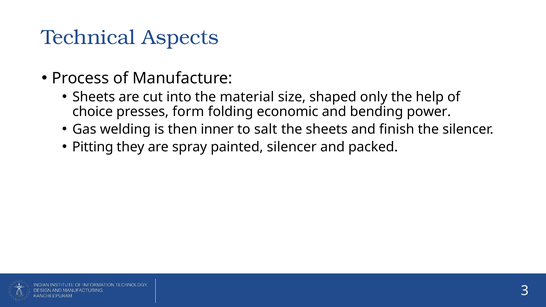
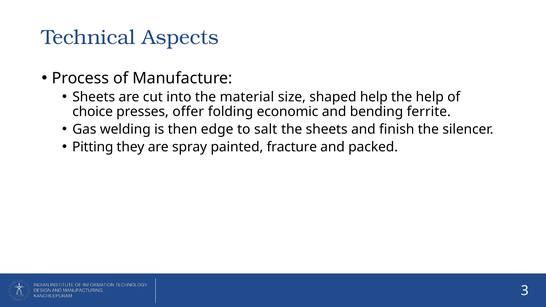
shaped only: only -> help
form: form -> offer
power: power -> ferrite
inner: inner -> edge
painted silencer: silencer -> fracture
